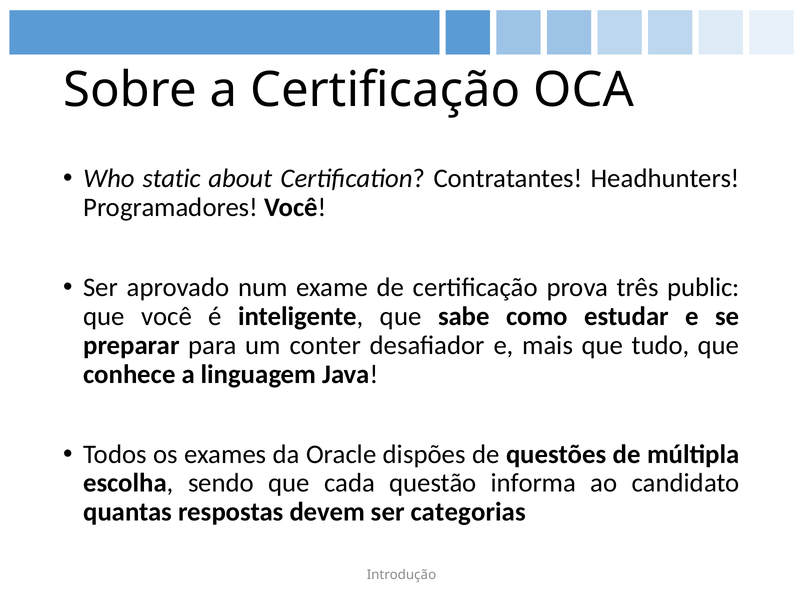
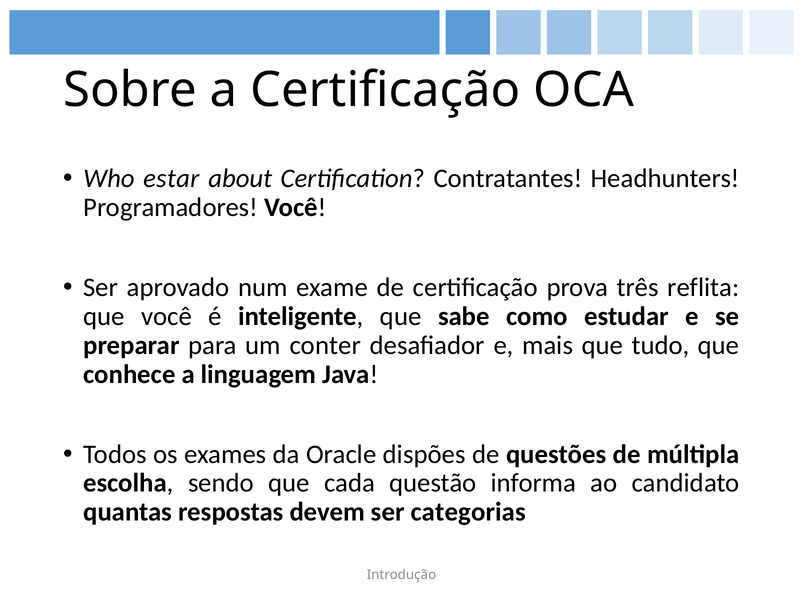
static: static -> estar
public: public -> reflita
